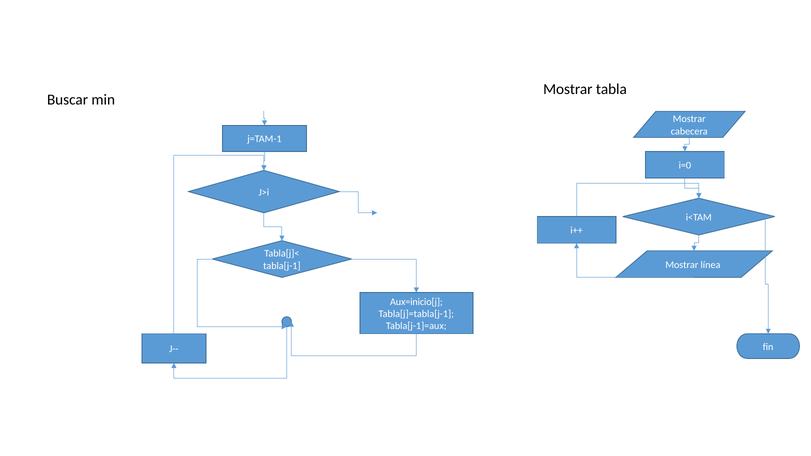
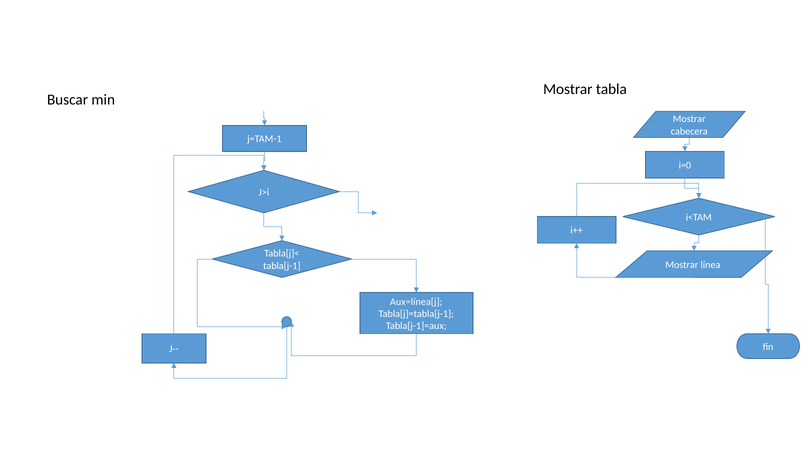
Aux=inicio[j: Aux=inicio[j -> Aux=línea[j
